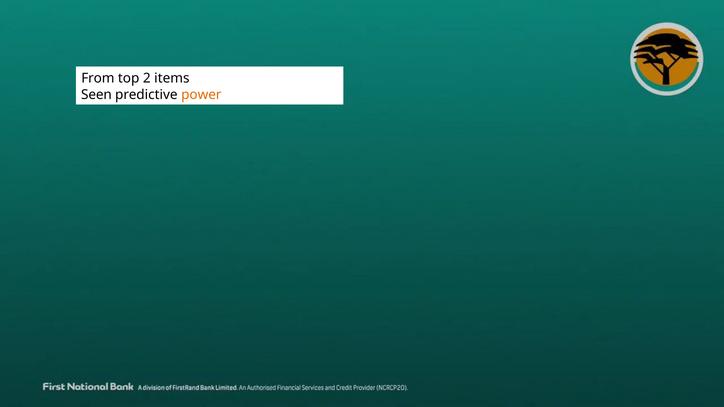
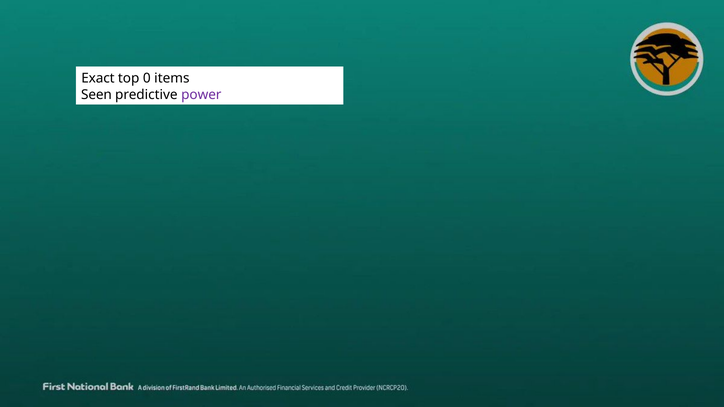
From: From -> Exact
2: 2 -> 0
power colour: orange -> purple
